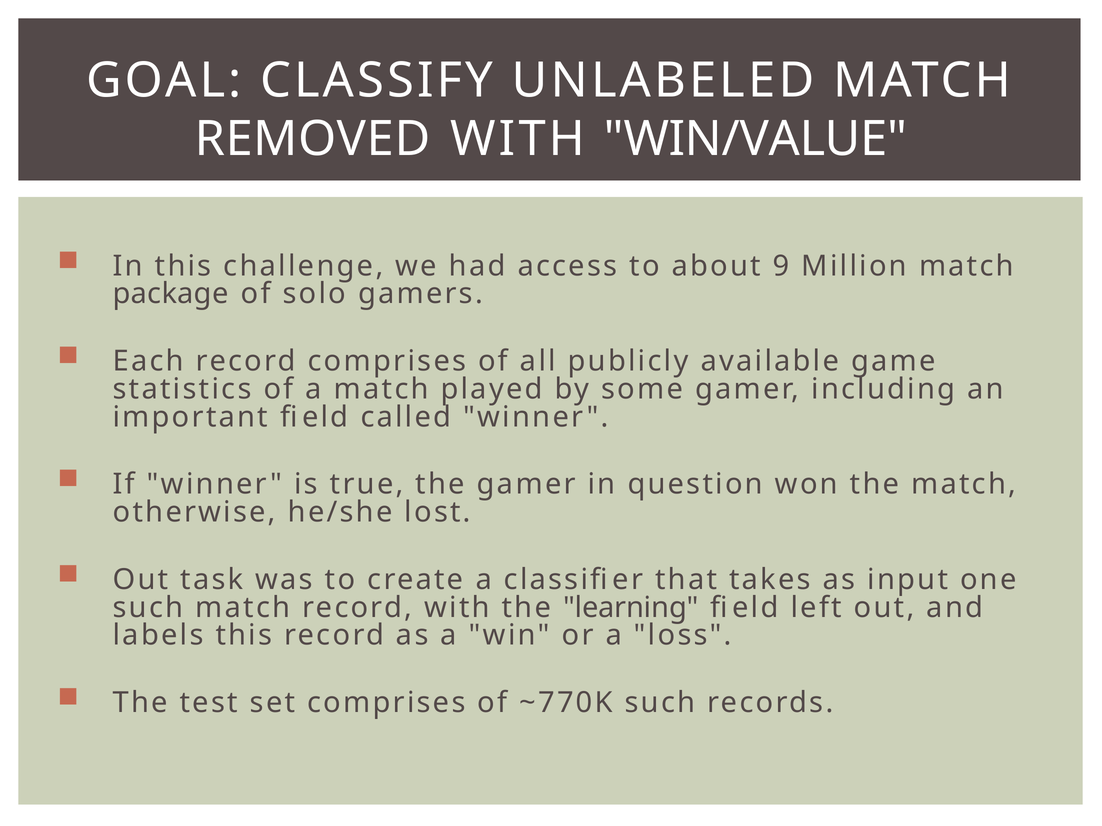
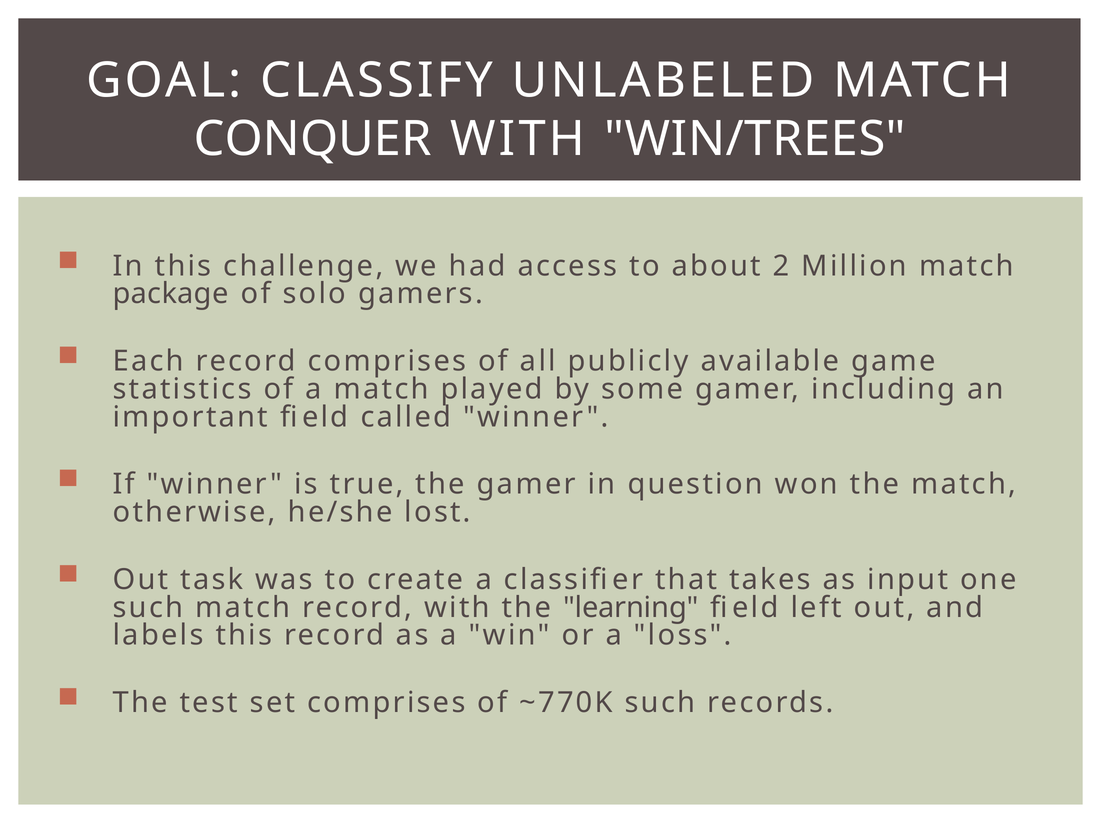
REMOVED: REMOVED -> CONQUER
WIN/VALUE: WIN/VALUE -> WIN/TREES
9: 9 -> 2
